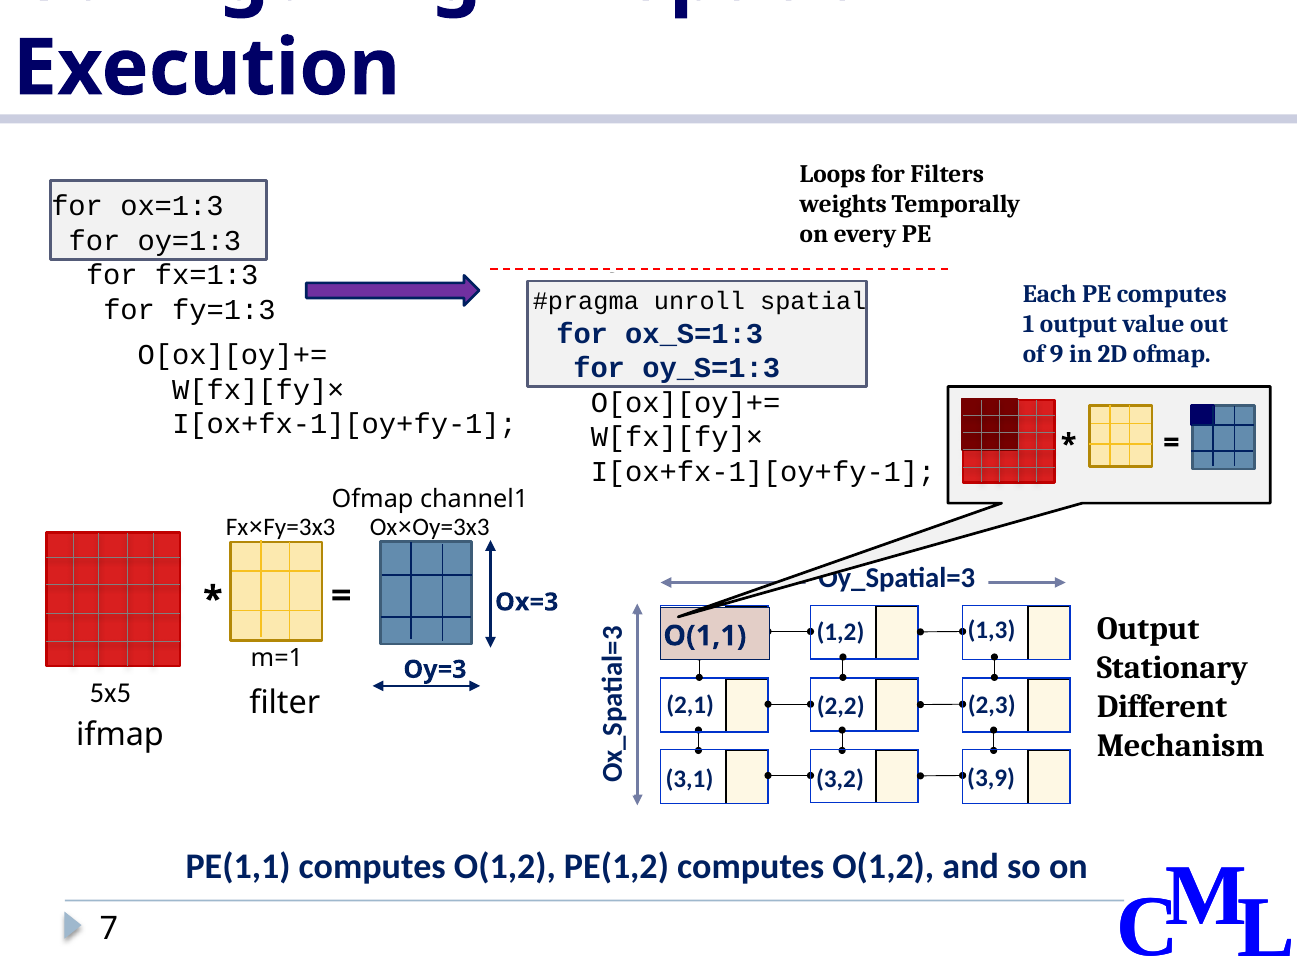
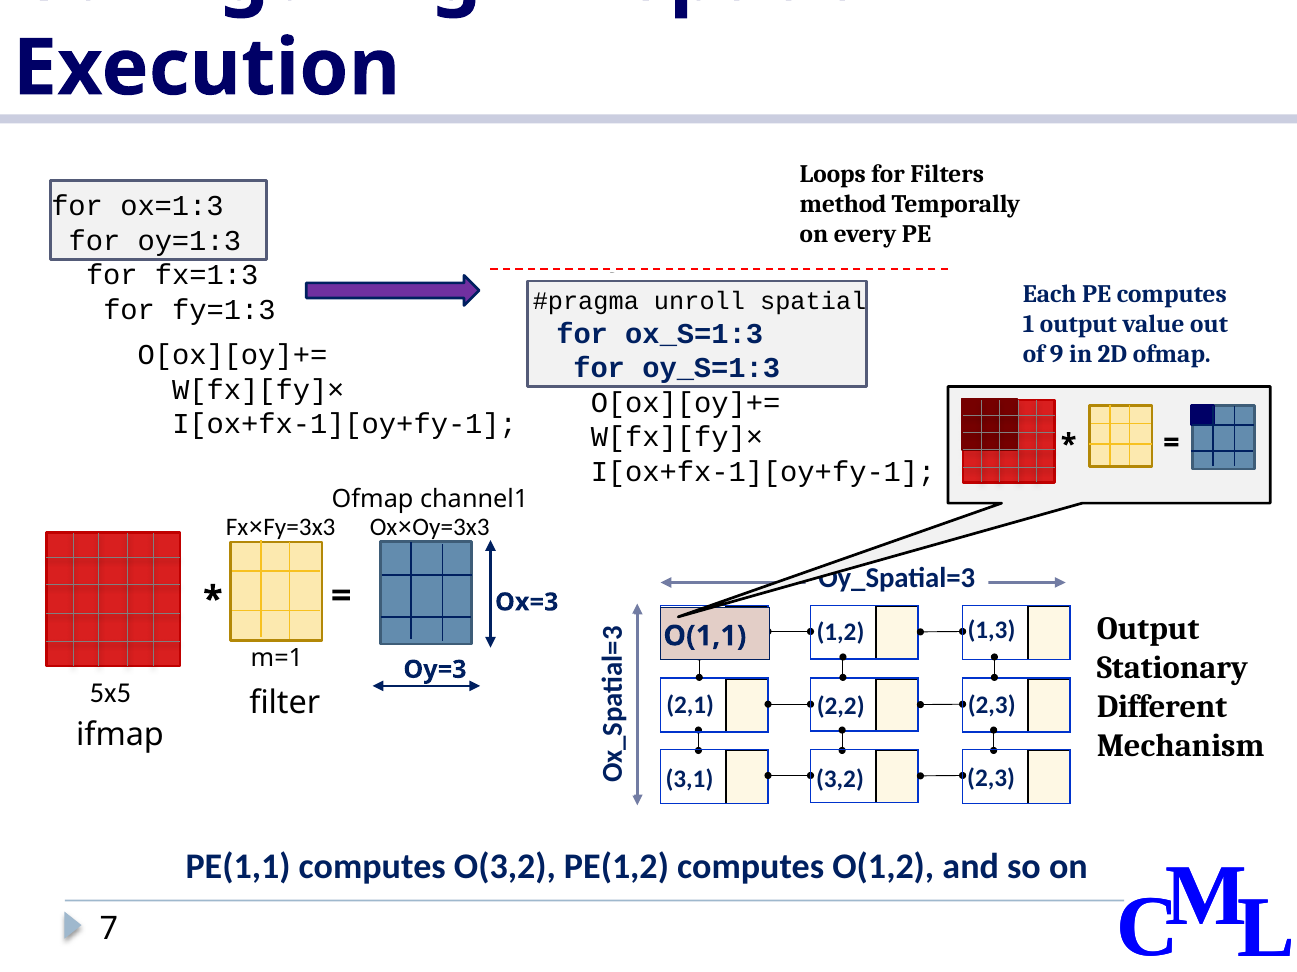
weights: weights -> method
3,2 3,9: 3,9 -> 2,3
PE(1,1 computes O(1,2: O(1,2 -> O(3,2
